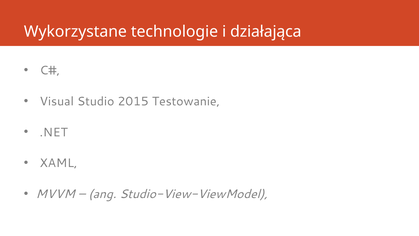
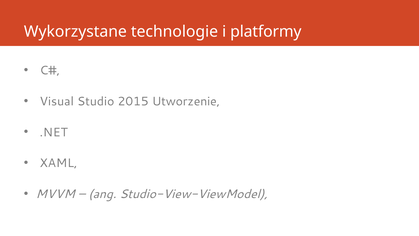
działająca: działająca -> platformy
Testowanie: Testowanie -> Utworzenie
